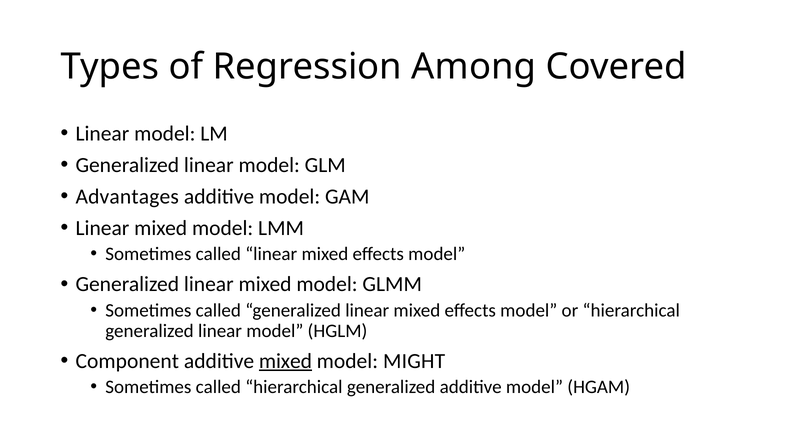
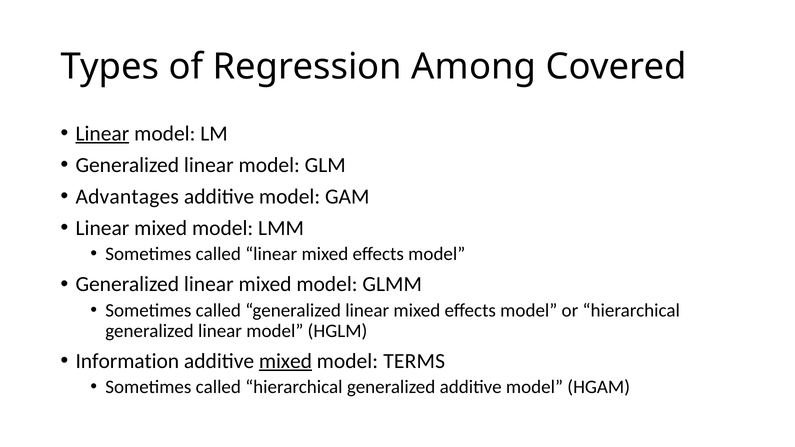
Linear at (102, 134) underline: none -> present
Component: Component -> Information
MIGHT: MIGHT -> TERMS
